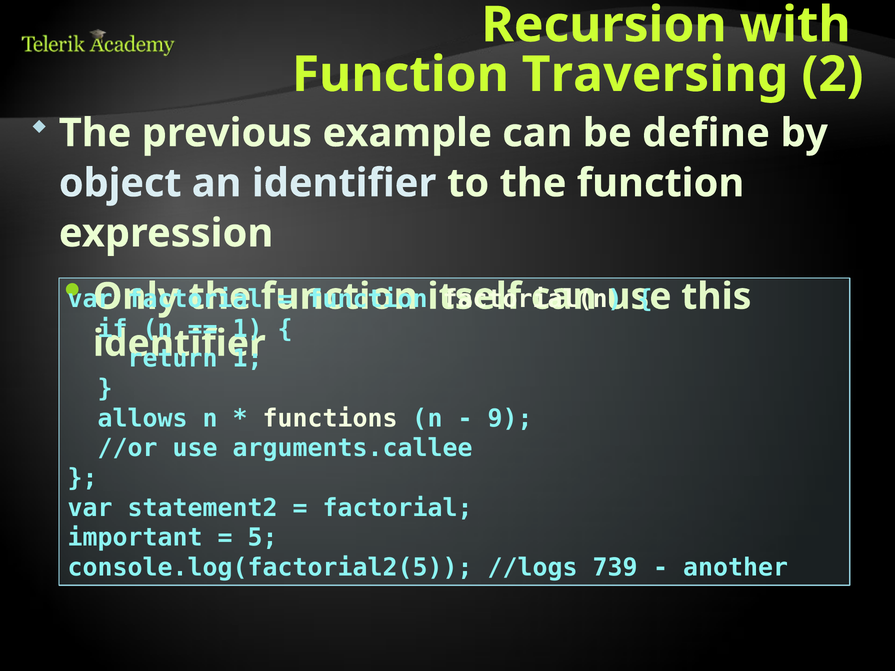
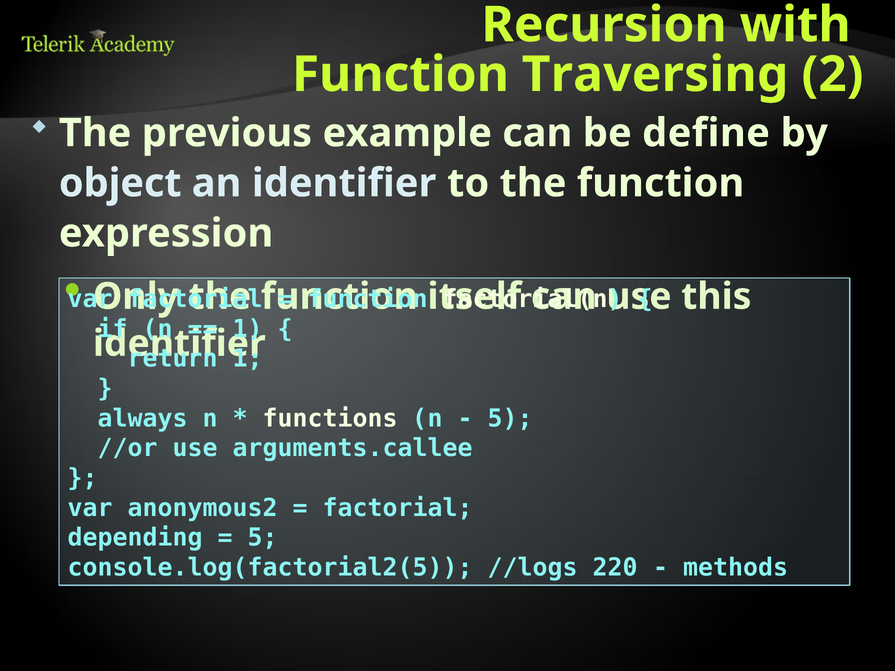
allows: allows -> always
9 at (510, 419): 9 -> 5
statement2: statement2 -> anonymous2
important: important -> depending
739: 739 -> 220
another: another -> methods
